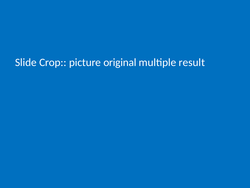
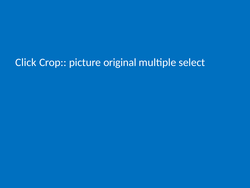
Slide: Slide -> Click
result: result -> select
